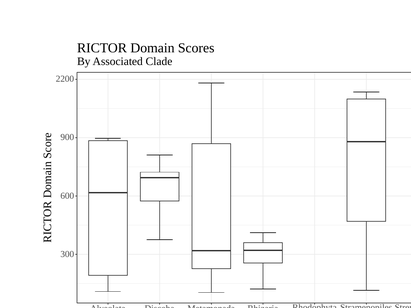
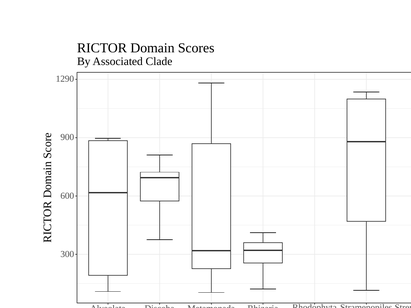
2200: 2200 -> 1290
